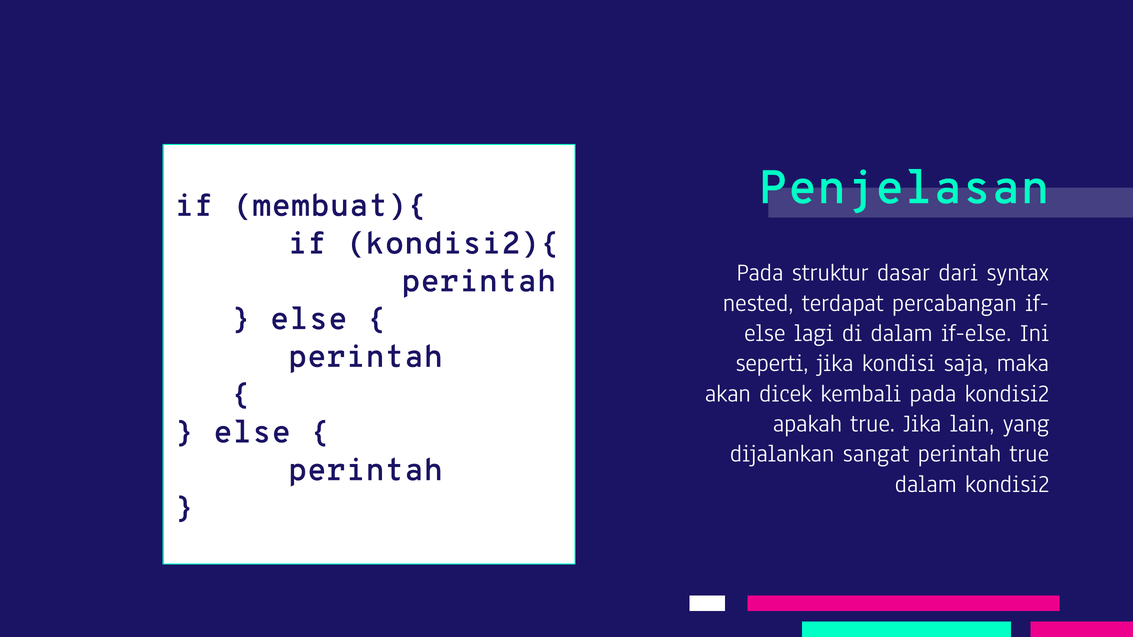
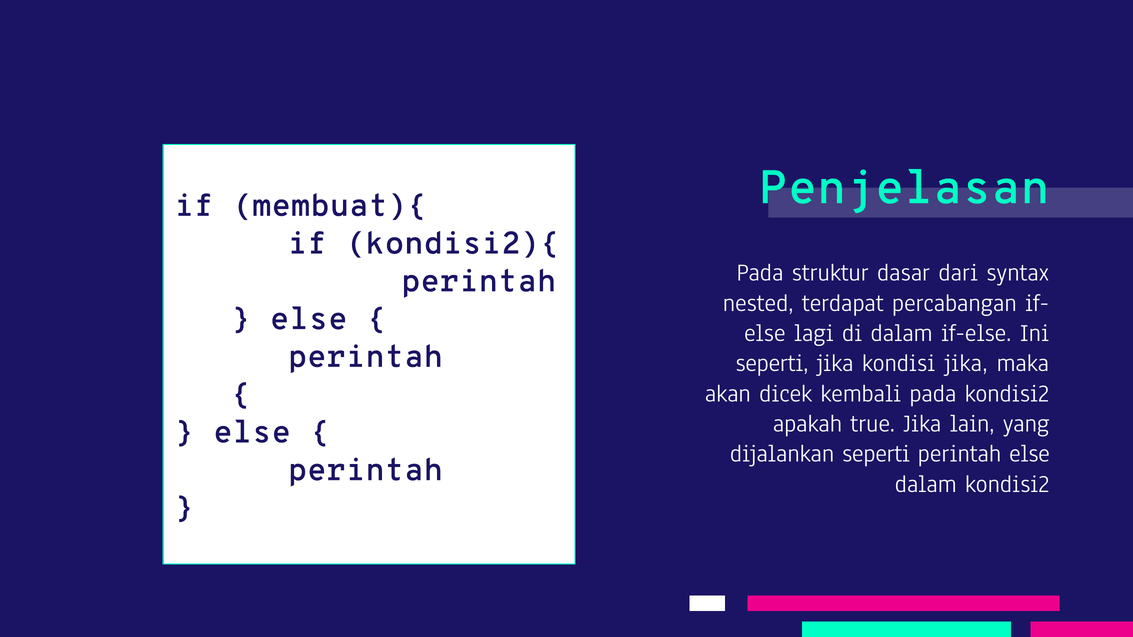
kondisi saja: saja -> jika
dijalankan sangat: sangat -> seperti
perintah true: true -> else
